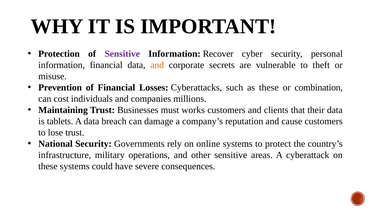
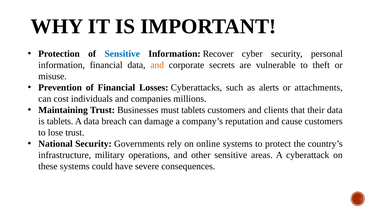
Sensitive at (122, 54) colour: purple -> blue
as these: these -> alerts
combination: combination -> attachments
must works: works -> tablets
